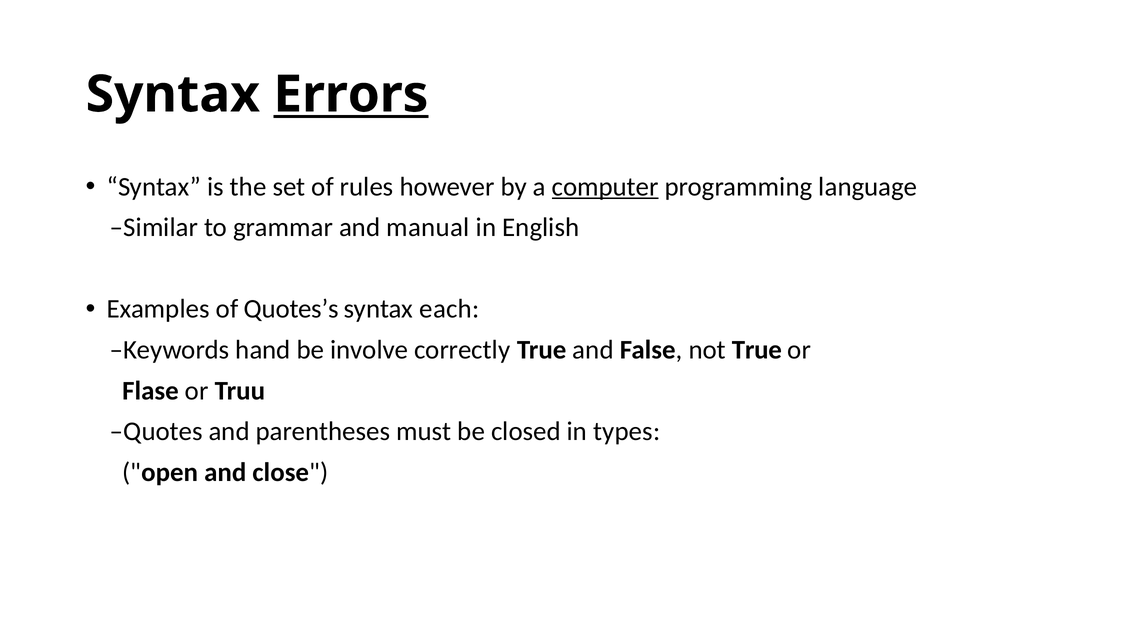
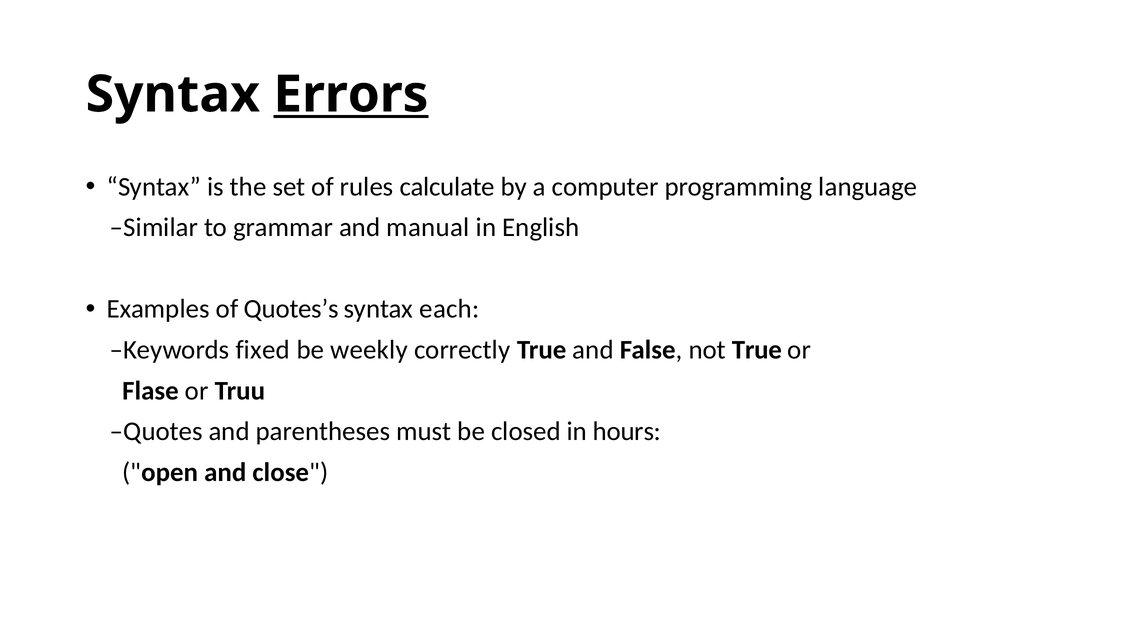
however: however -> calculate
computer underline: present -> none
hand: hand -> fixed
involve: involve -> weekly
types: types -> hours
